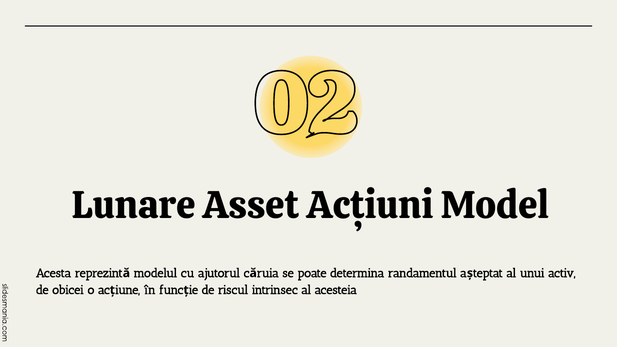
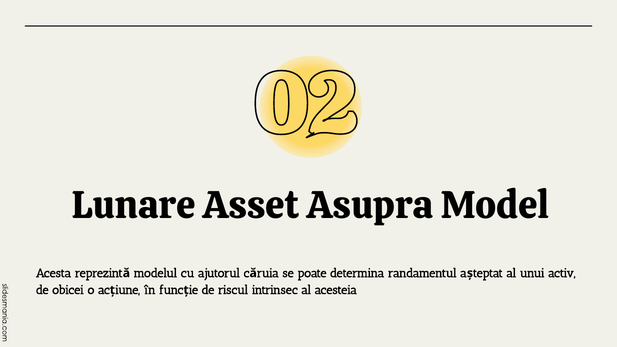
Acțiuni: Acțiuni -> Asupra
